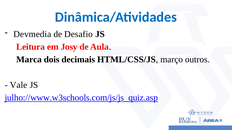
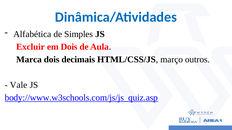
Devmedia: Devmedia -> Alfabética
Desafio: Desafio -> Simples
Leitura: Leitura -> Excluir
em Josy: Josy -> Dois
julho://www.w3schools.com/js/js_quiz.asp: julho://www.w3schools.com/js/js_quiz.asp -> body://www.w3schools.com/js/js_quiz.asp
